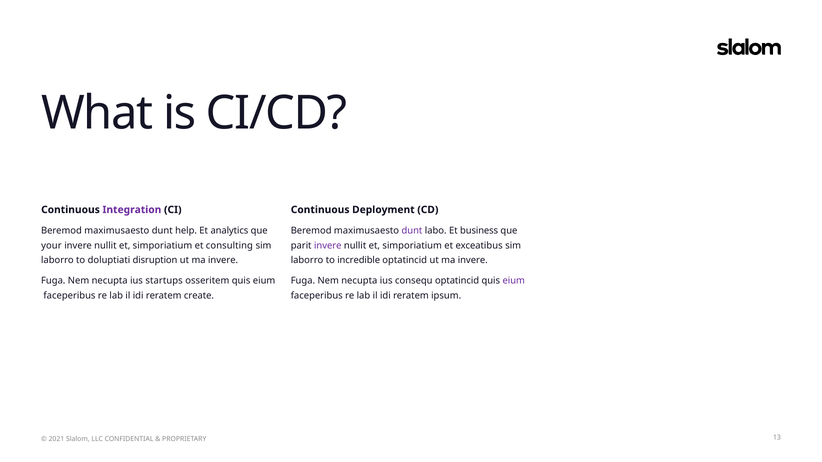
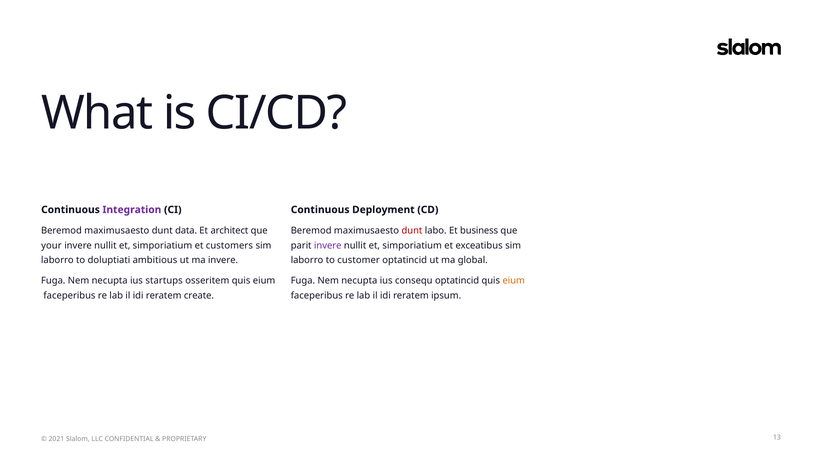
help: help -> data
analytics: analytics -> architect
dunt at (412, 231) colour: purple -> red
consulting: consulting -> customers
disruption: disruption -> ambitious
incredible: incredible -> customer
optatincid ut ma invere: invere -> global
eium at (514, 281) colour: purple -> orange
